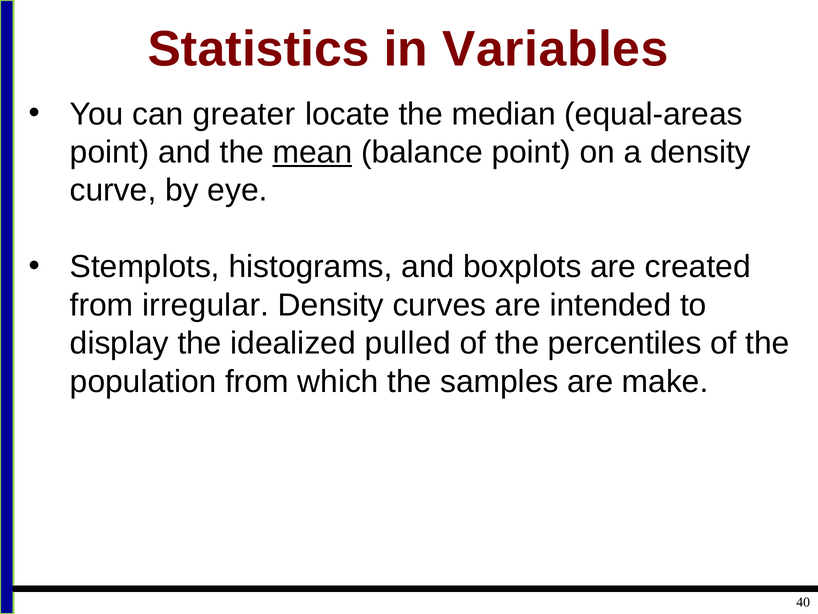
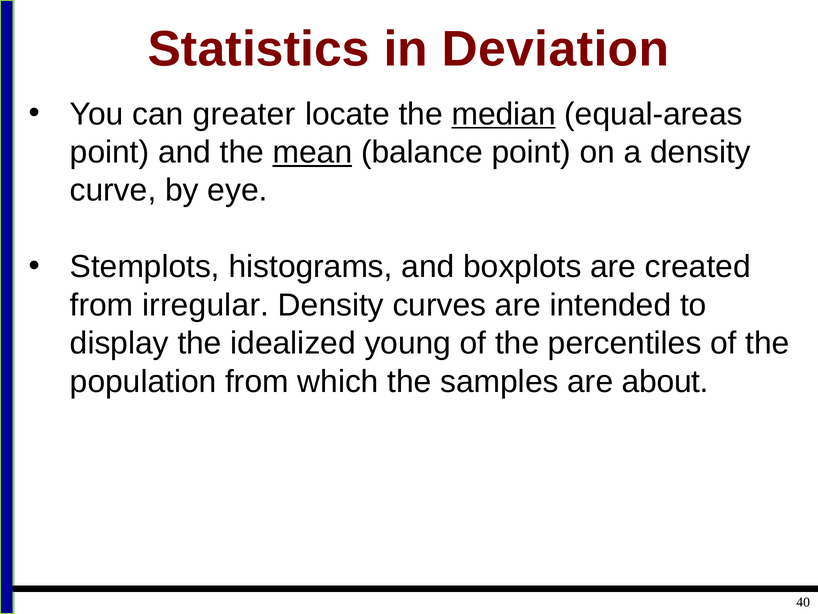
Variables: Variables -> Deviation
median underline: none -> present
pulled: pulled -> young
make: make -> about
